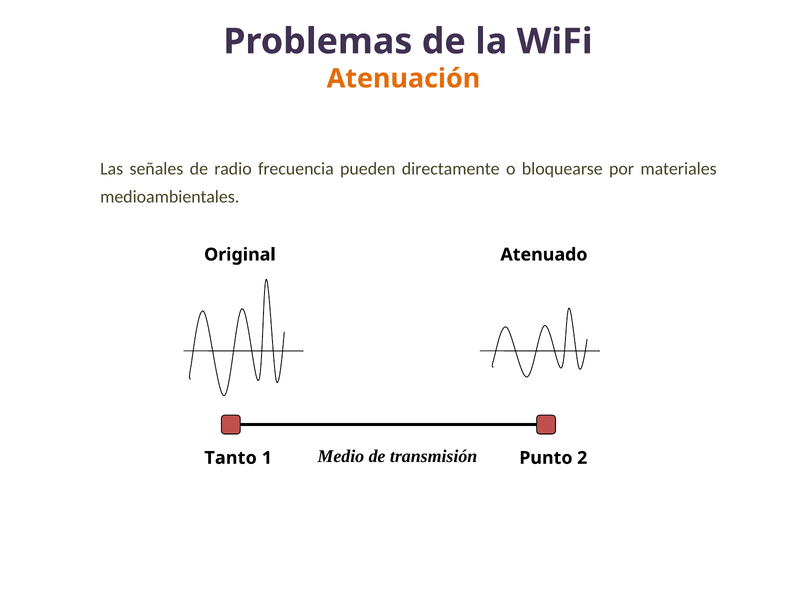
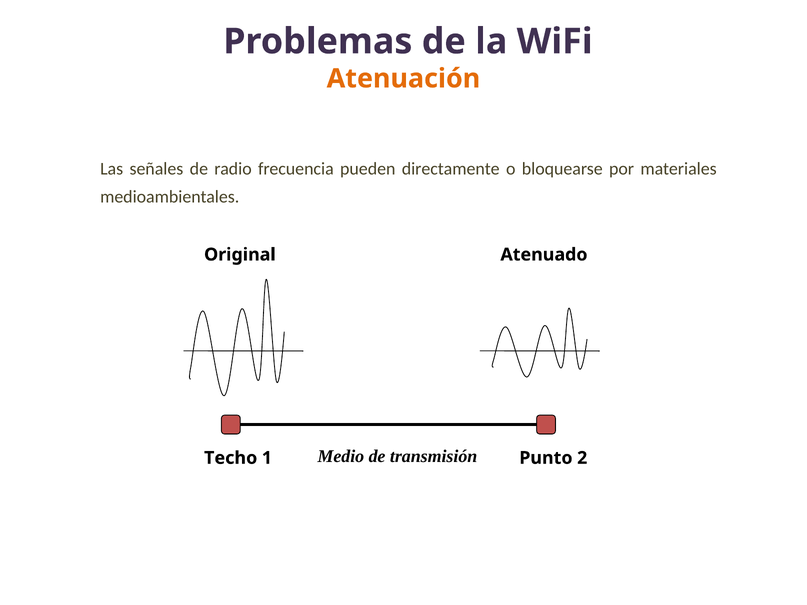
Tanto: Tanto -> Techo
